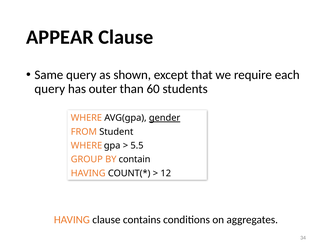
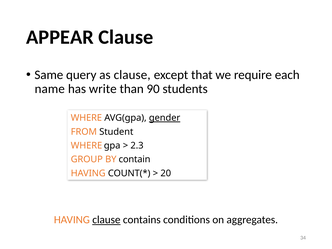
as shown: shown -> clause
query at (50, 89): query -> name
outer: outer -> write
60: 60 -> 90
5.5: 5.5 -> 2.3
12: 12 -> 20
clause at (106, 220) underline: none -> present
